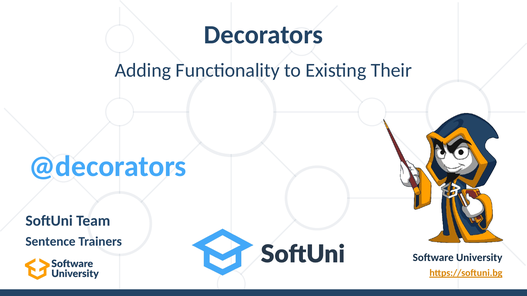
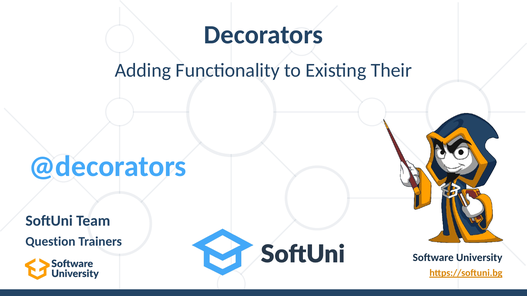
Sentence: Sentence -> Question
